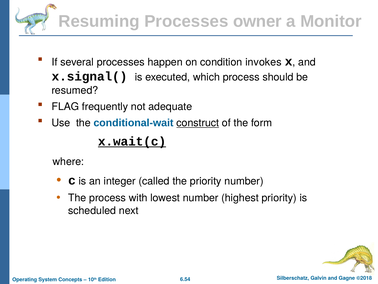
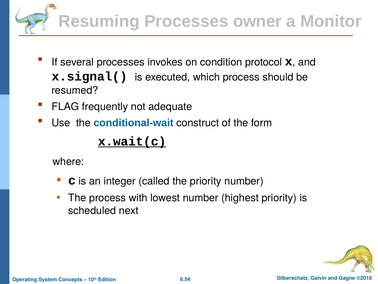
happen: happen -> invokes
invokes: invokes -> protocol
construct underline: present -> none
